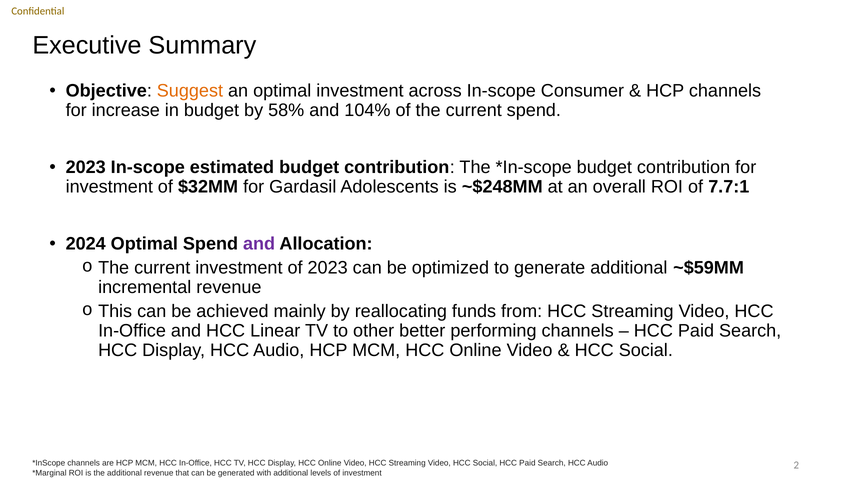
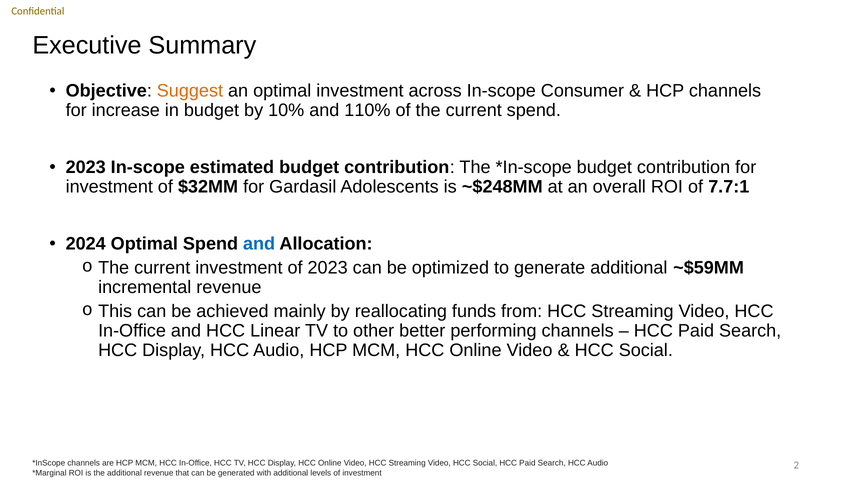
58%: 58% -> 10%
104%: 104% -> 110%
and at (259, 244) colour: purple -> blue
